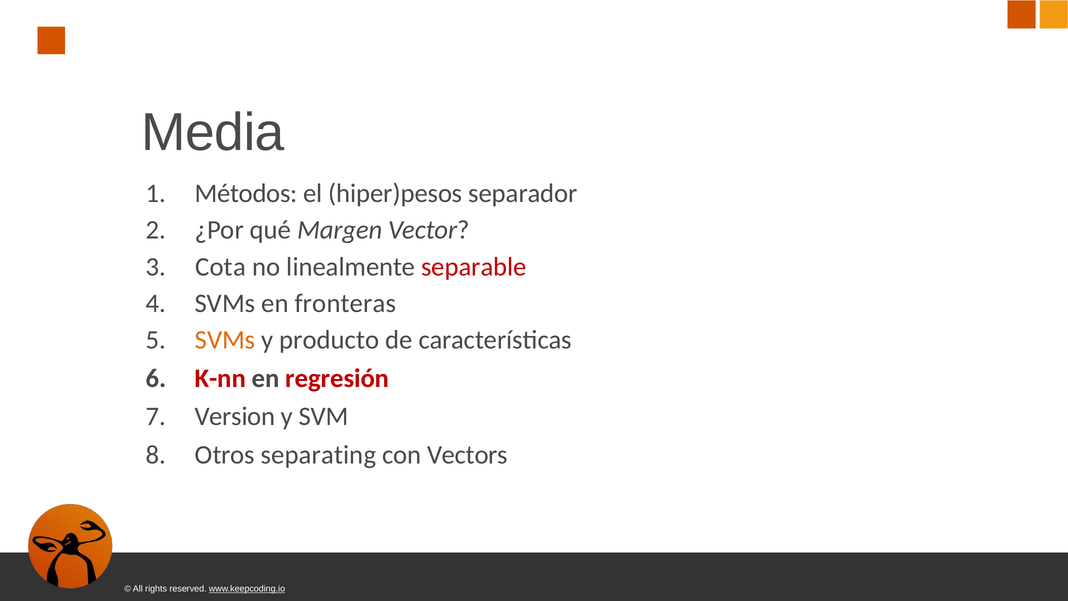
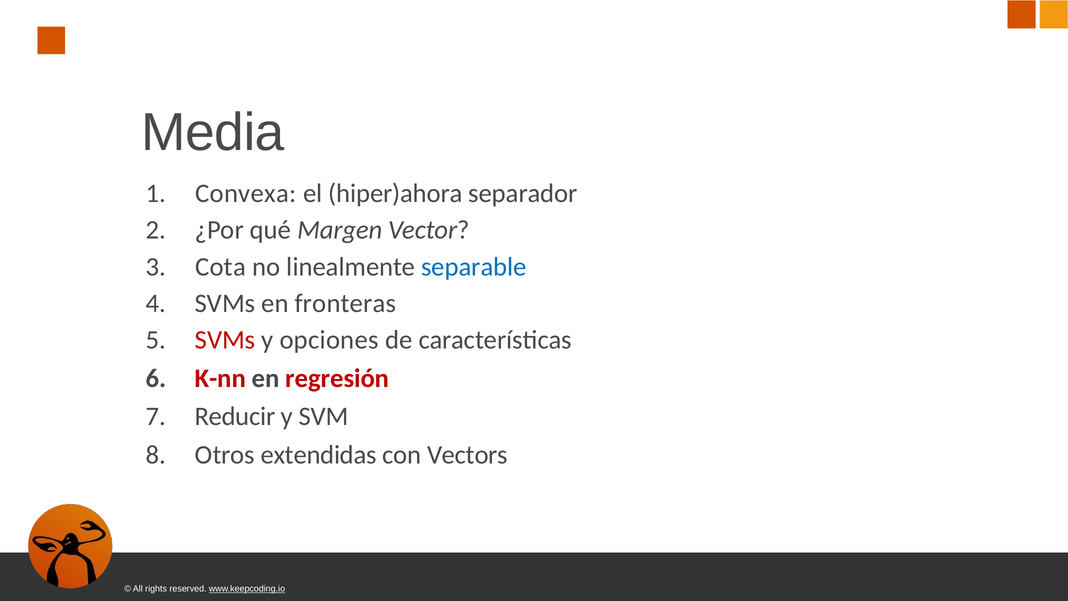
Métodos: Métodos -> Convexa
hiper)pesos: hiper)pesos -> hiper)ahora
separable colour: red -> blue
SVMs at (225, 340) colour: orange -> red
producto: producto -> opciones
Version: Version -> Reducir
separating: separating -> extendidas
